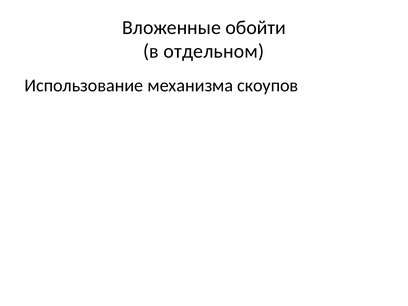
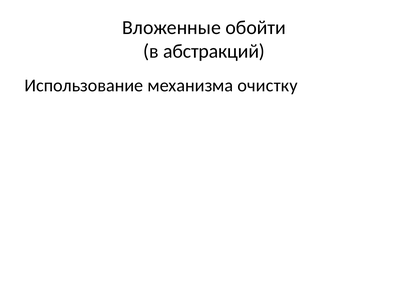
отдельном: отдельном -> абстракций
скоупов: скоупов -> очистку
